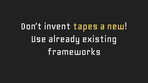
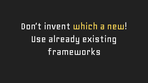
tapes: tapes -> which
